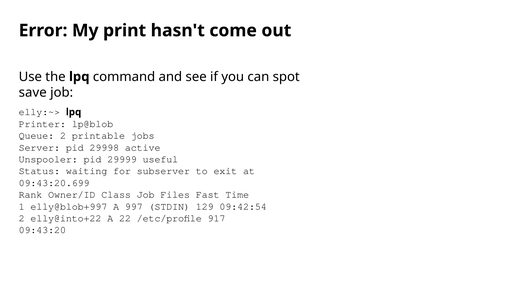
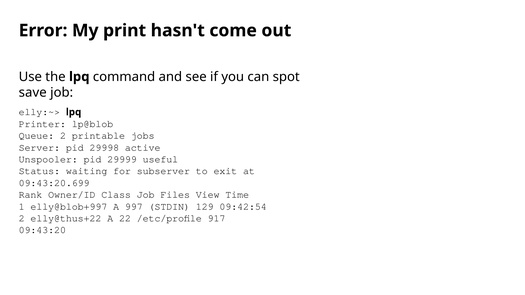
Fast: Fast -> View
elly@into+22: elly@into+22 -> elly@thus+22
